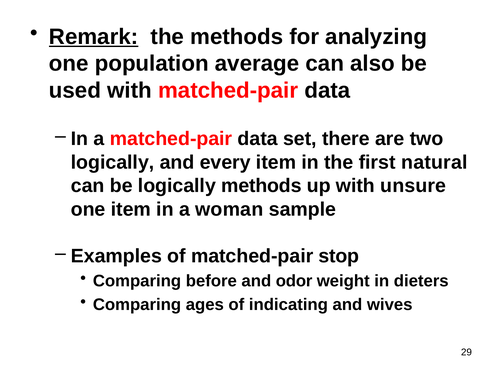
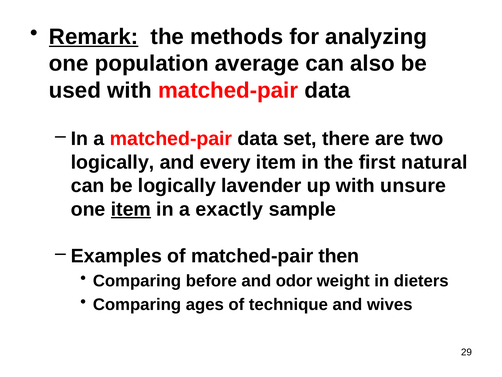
logically methods: methods -> lavender
item at (131, 209) underline: none -> present
woman: woman -> exactly
stop: stop -> then
indicating: indicating -> technique
